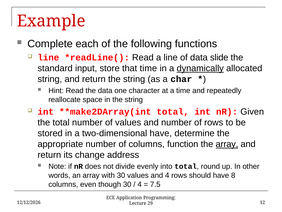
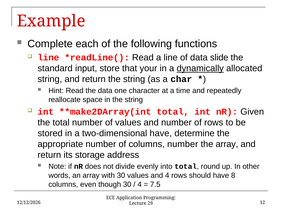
that time: time -> your
columns function: function -> number
array at (227, 144) underline: present -> none
change: change -> storage
